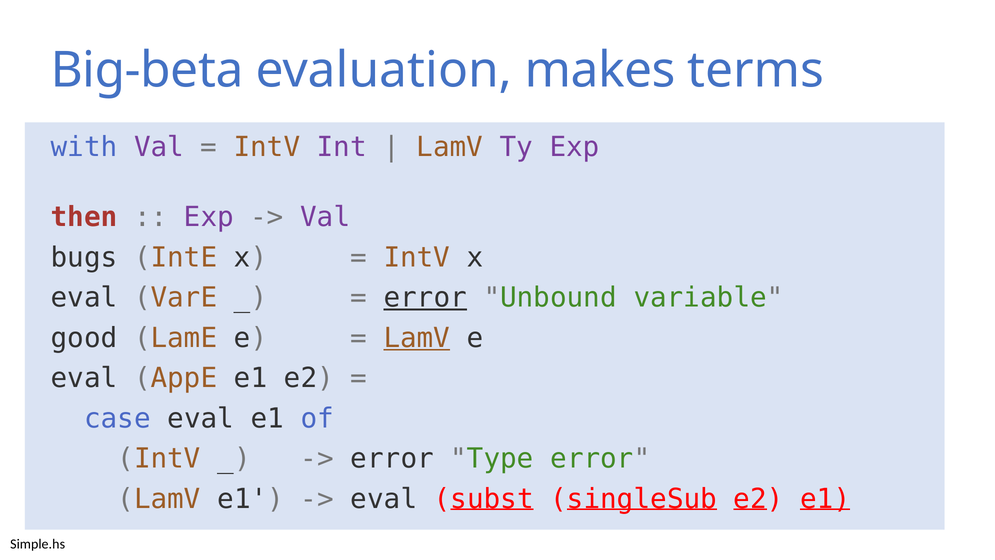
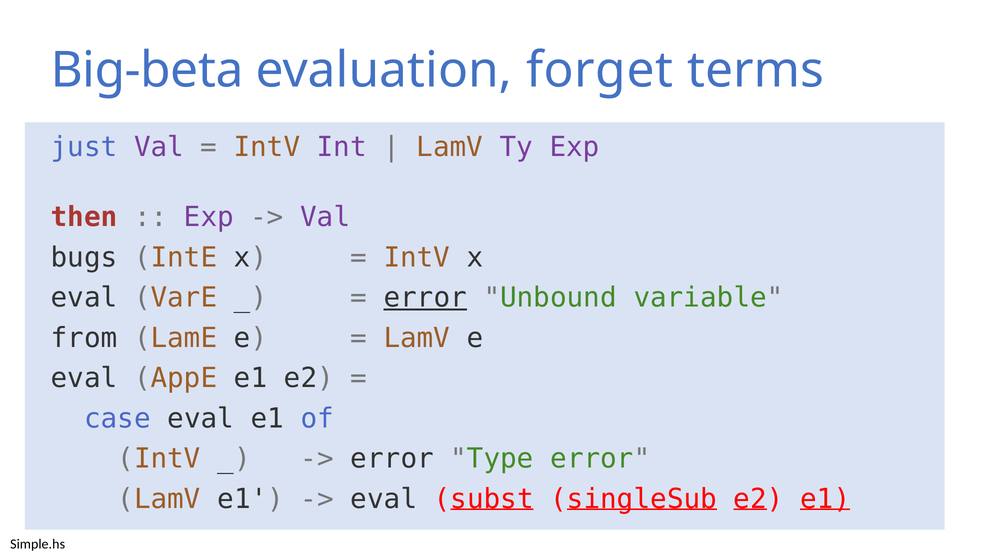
makes: makes -> forget
with: with -> just
good: good -> from
LamV at (417, 338) underline: present -> none
